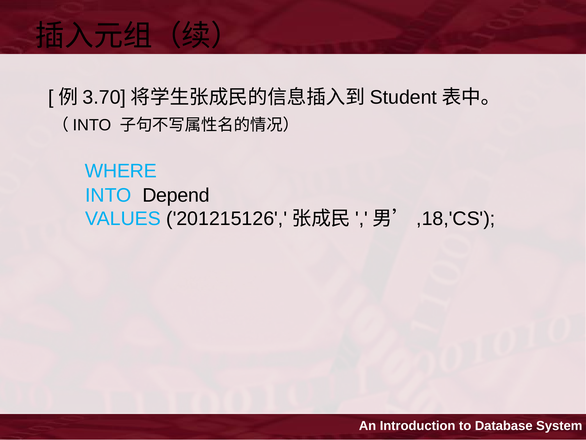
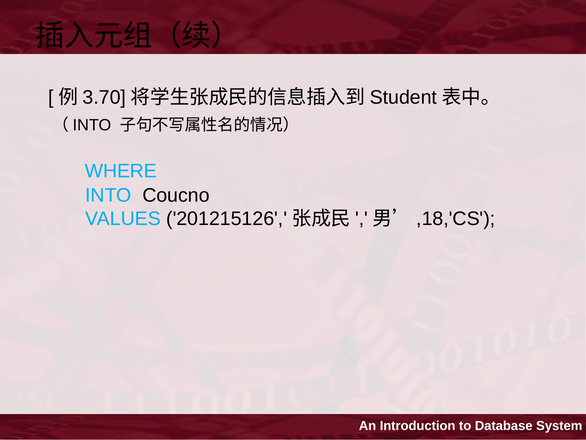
Depend: Depend -> Coucno
